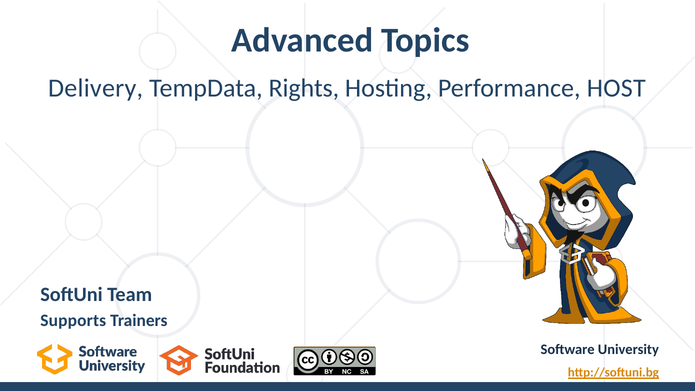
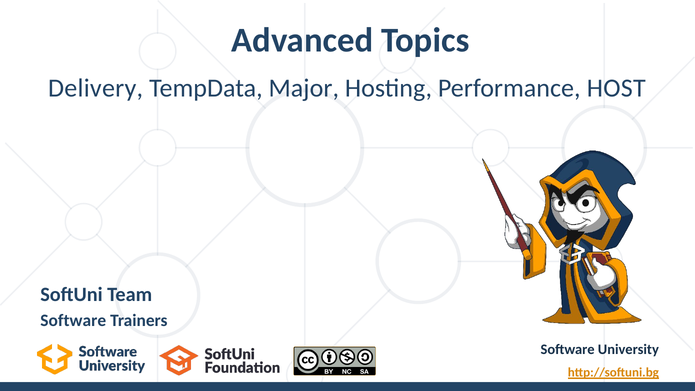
Rights: Rights -> Major
Supports at (73, 320): Supports -> Software
